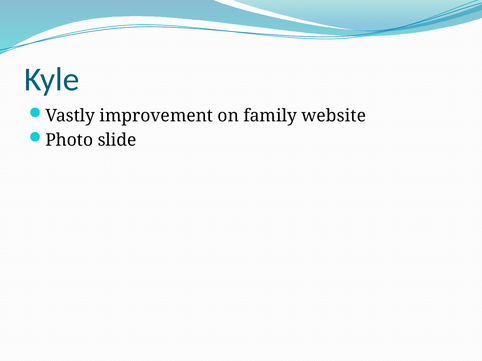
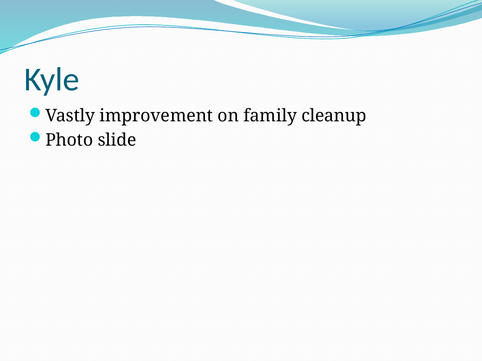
website: website -> cleanup
